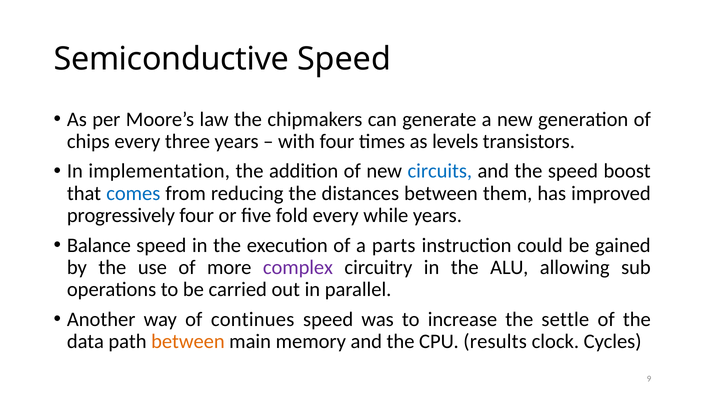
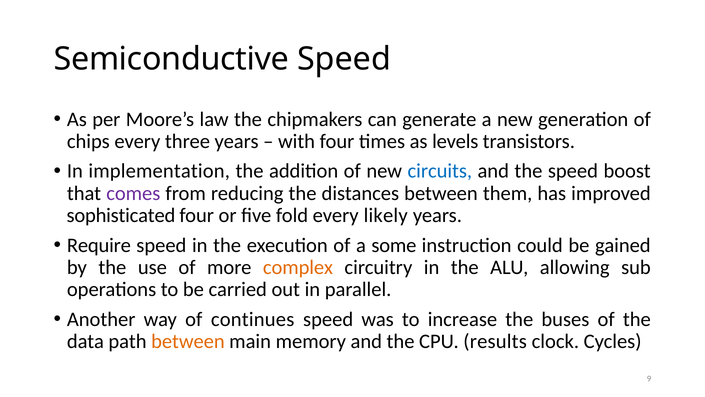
comes colour: blue -> purple
progressively: progressively -> sophisticated
while: while -> likely
Balance: Balance -> Require
parts: parts -> some
complex colour: purple -> orange
settle: settle -> buses
